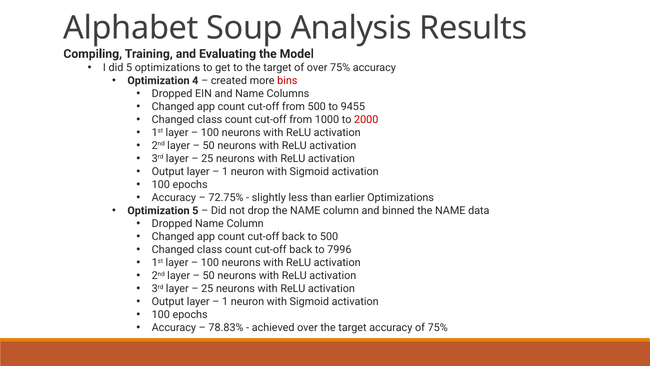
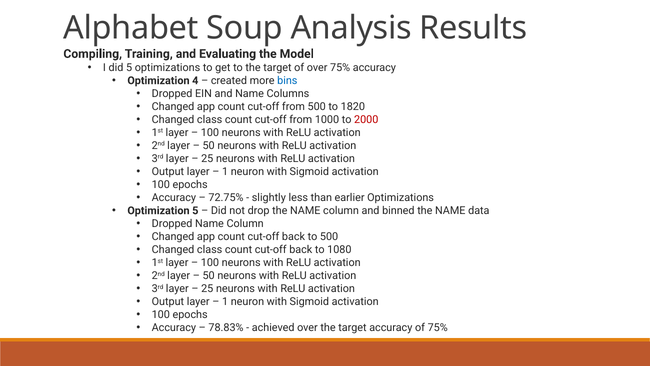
bins colour: red -> blue
9455: 9455 -> 1820
7996: 7996 -> 1080
